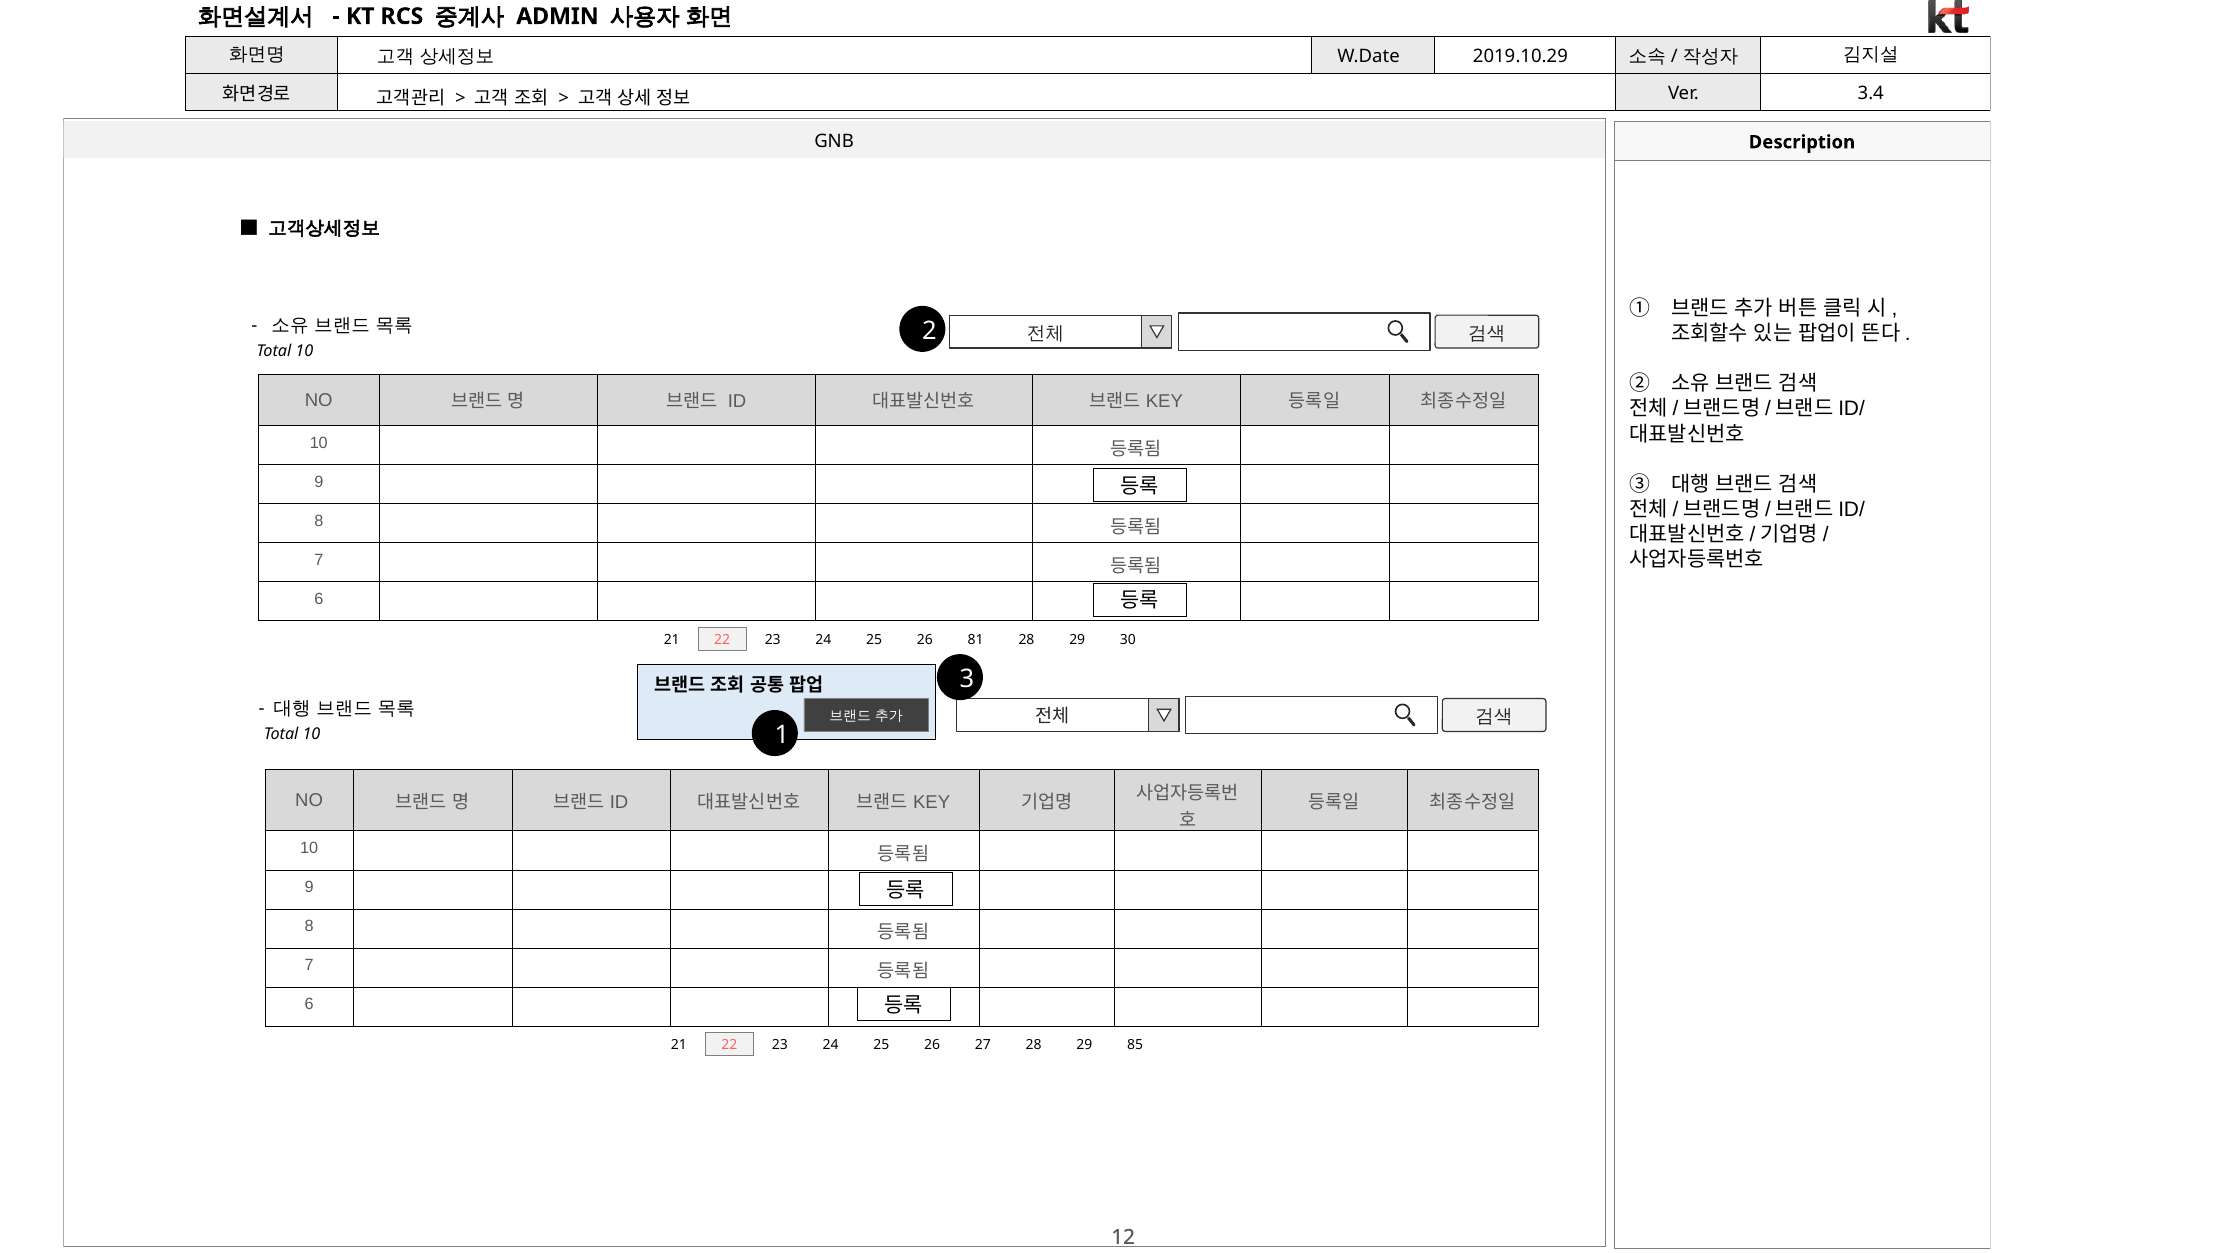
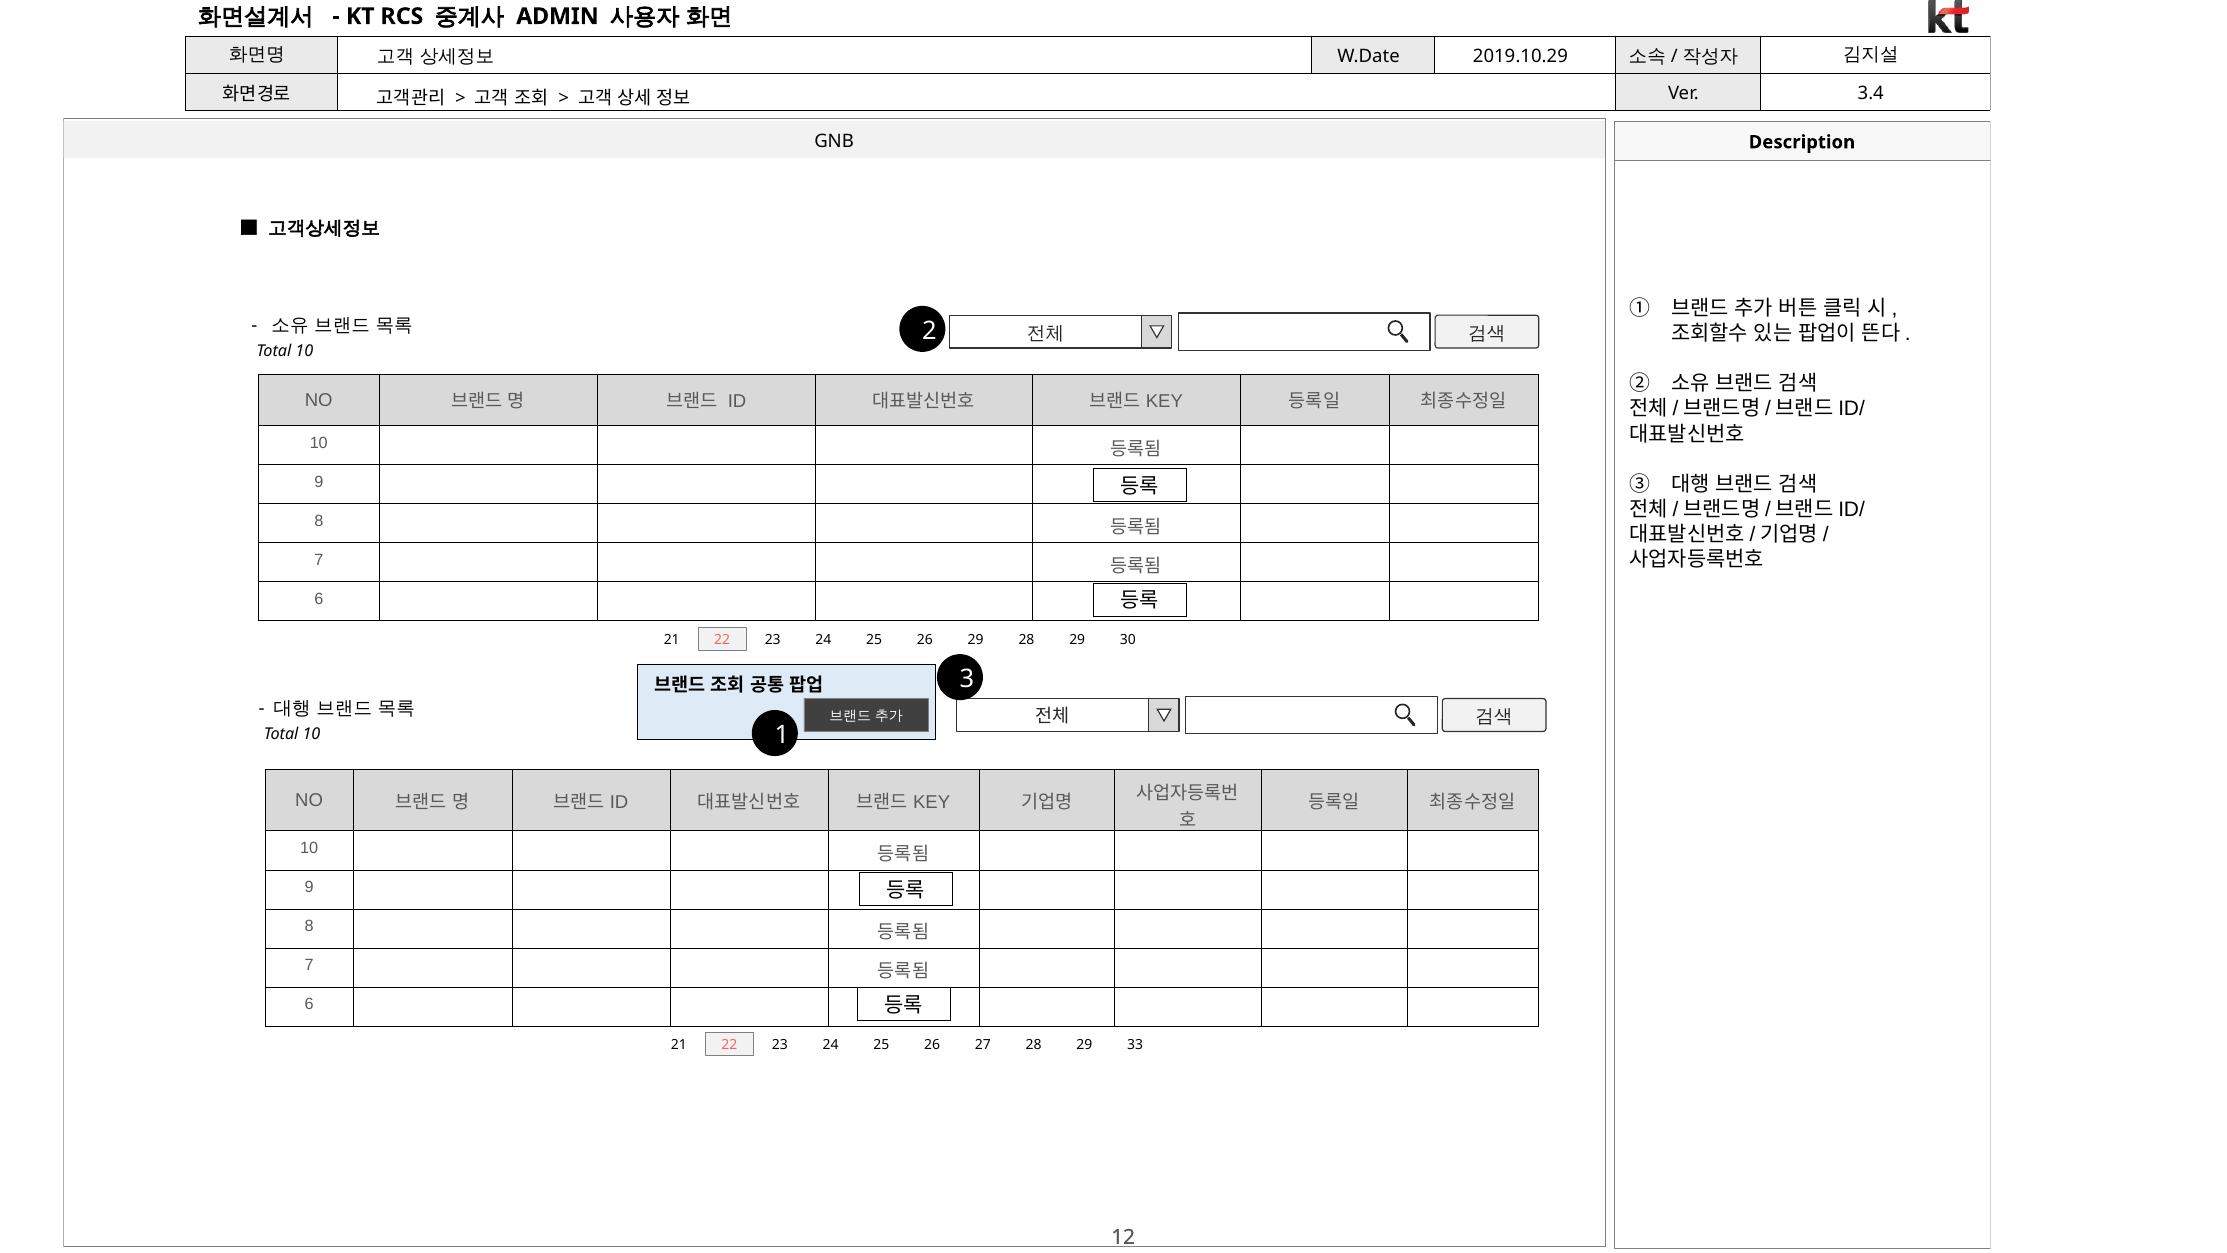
26 81: 81 -> 29
85: 85 -> 33
